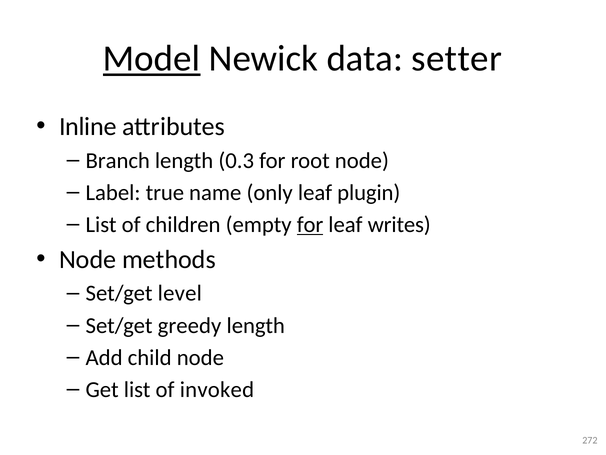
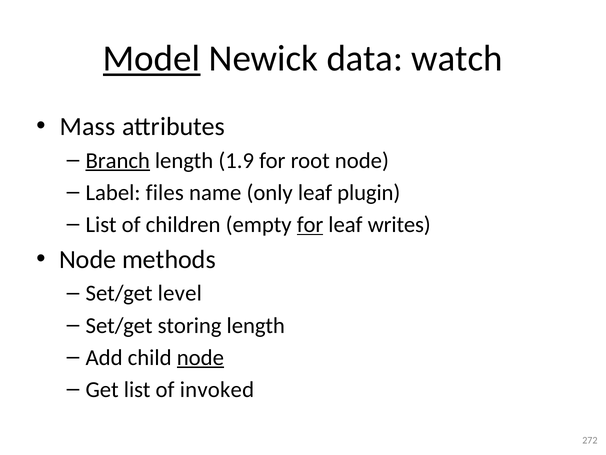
setter: setter -> watch
Inline: Inline -> Mass
Branch underline: none -> present
0.3: 0.3 -> 1.9
true: true -> files
greedy: greedy -> storing
node at (200, 357) underline: none -> present
